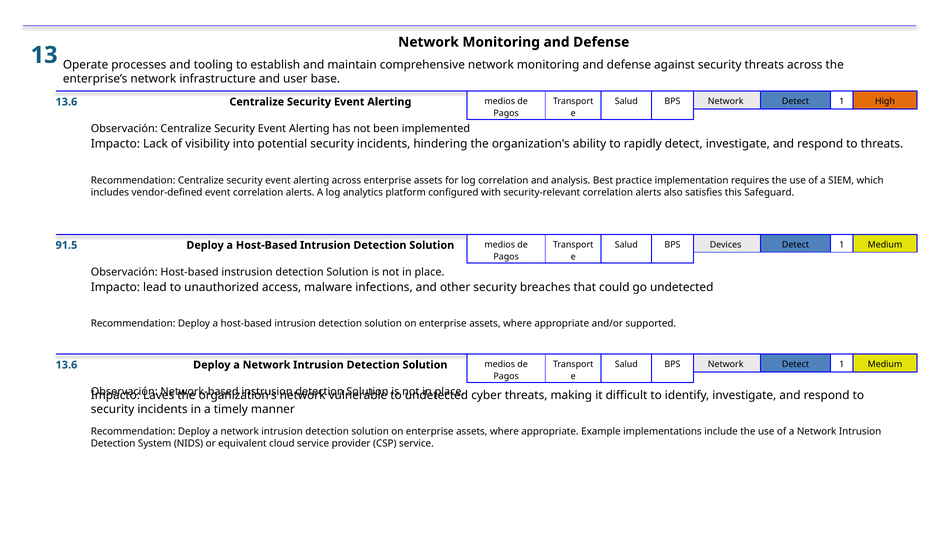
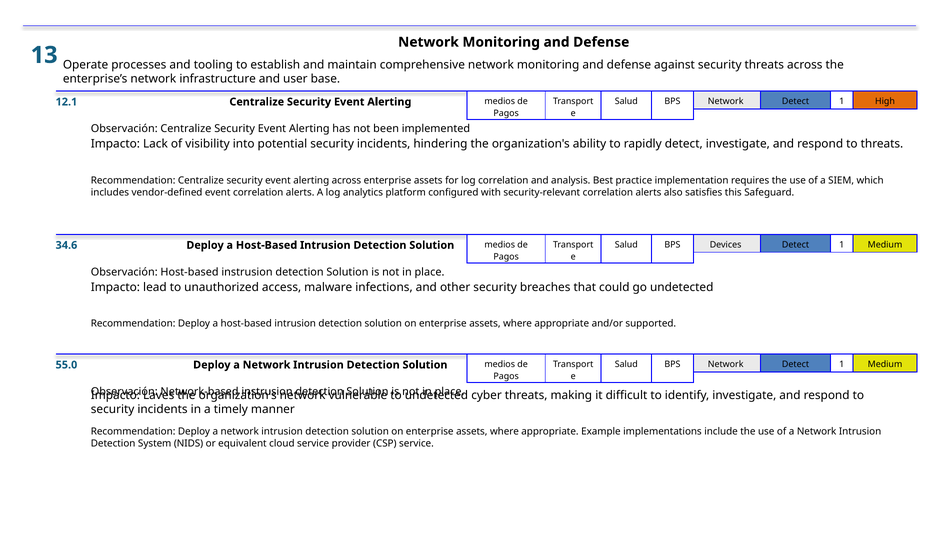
13.6 at (66, 102): 13.6 -> 12.1
91.5: 91.5 -> 34.6
13.6 at (66, 365): 13.6 -> 55.0
